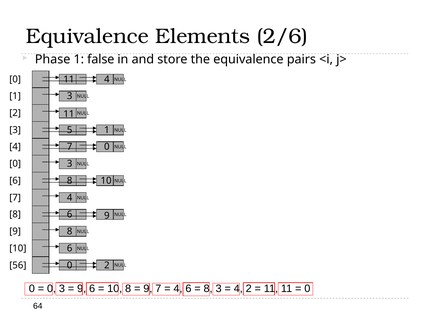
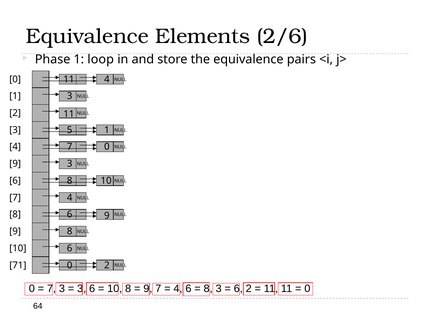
false: false -> loop
0 at (15, 164): 0 -> 9
56: 56 -> 71
0 at (51, 289): 0 -> 7
9 at (82, 289): 9 -> 3
4 at (238, 289): 4 -> 6
